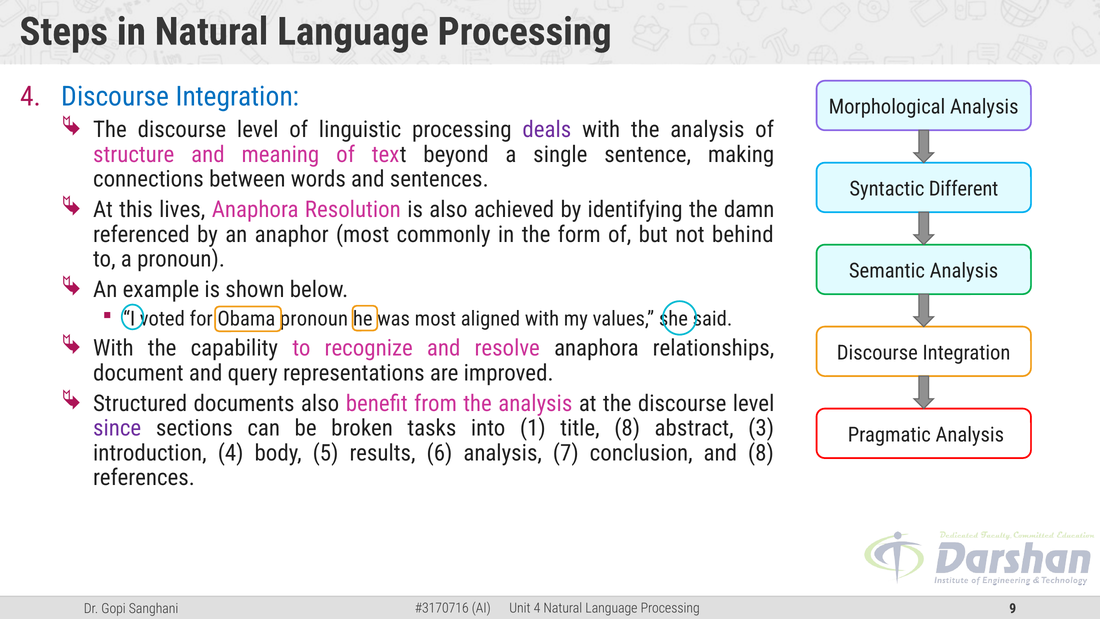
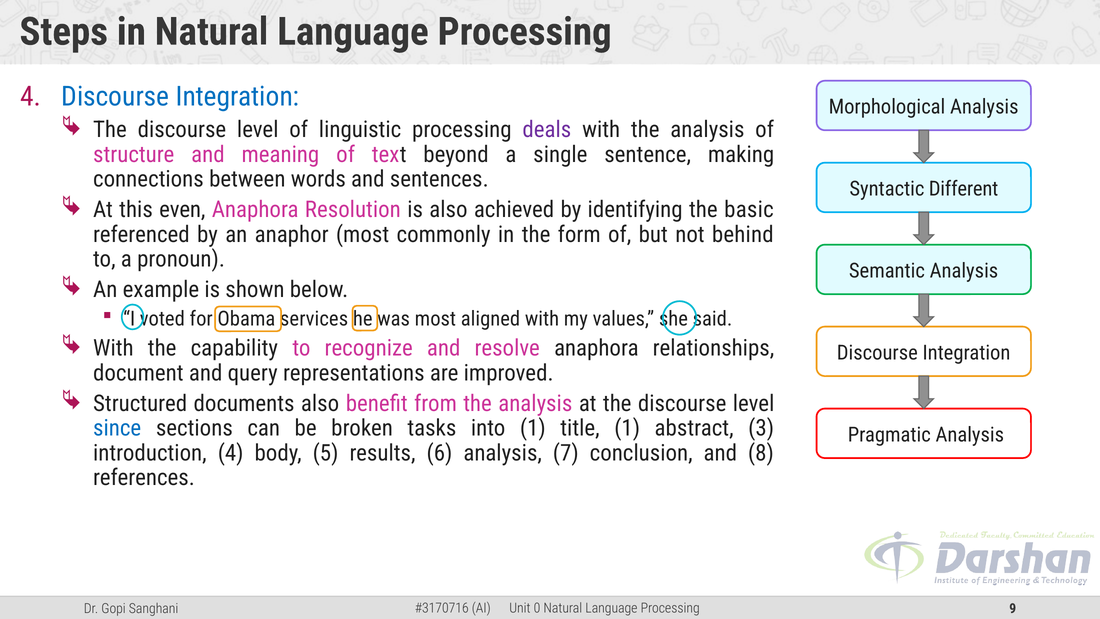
lives: lives -> even
damn: damn -> basic
Obama pronoun: pronoun -> services
since colour: purple -> blue
title 8: 8 -> 1
4 at (537, 608): 4 -> 0
